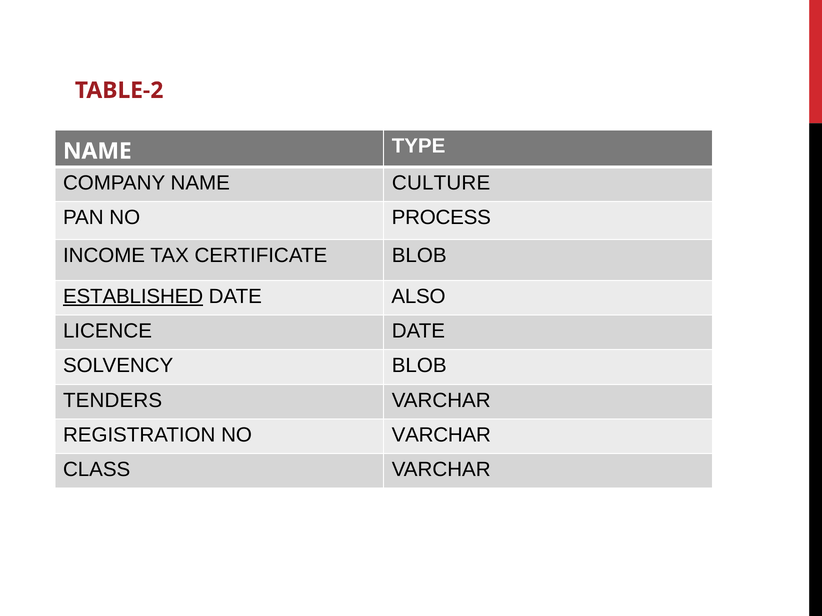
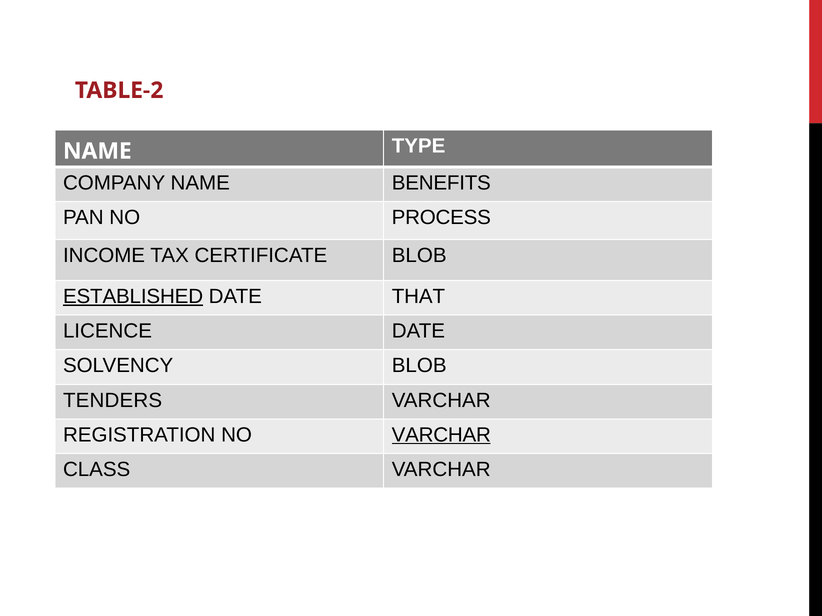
CULTURE: CULTURE -> BENEFITS
ALSO: ALSO -> THAT
VARCHAR at (441, 435) underline: none -> present
